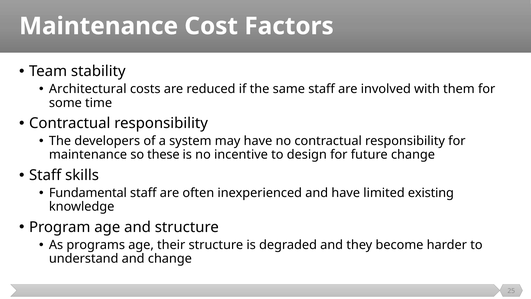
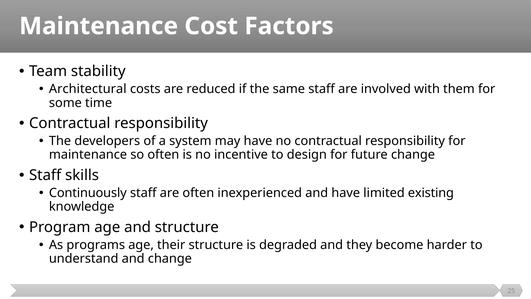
so these: these -> often
Fundamental: Fundamental -> Continuously
